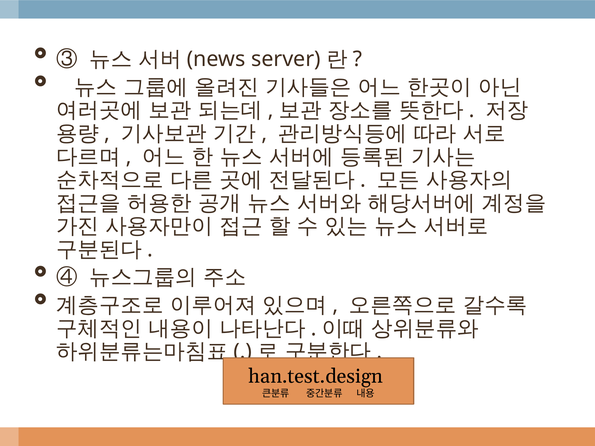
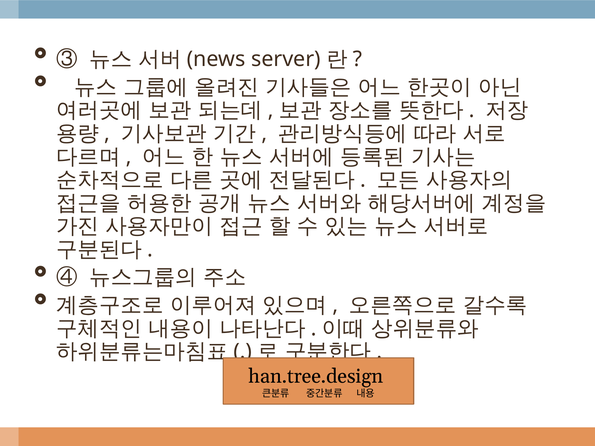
han.test.design: han.test.design -> han.tree.design
